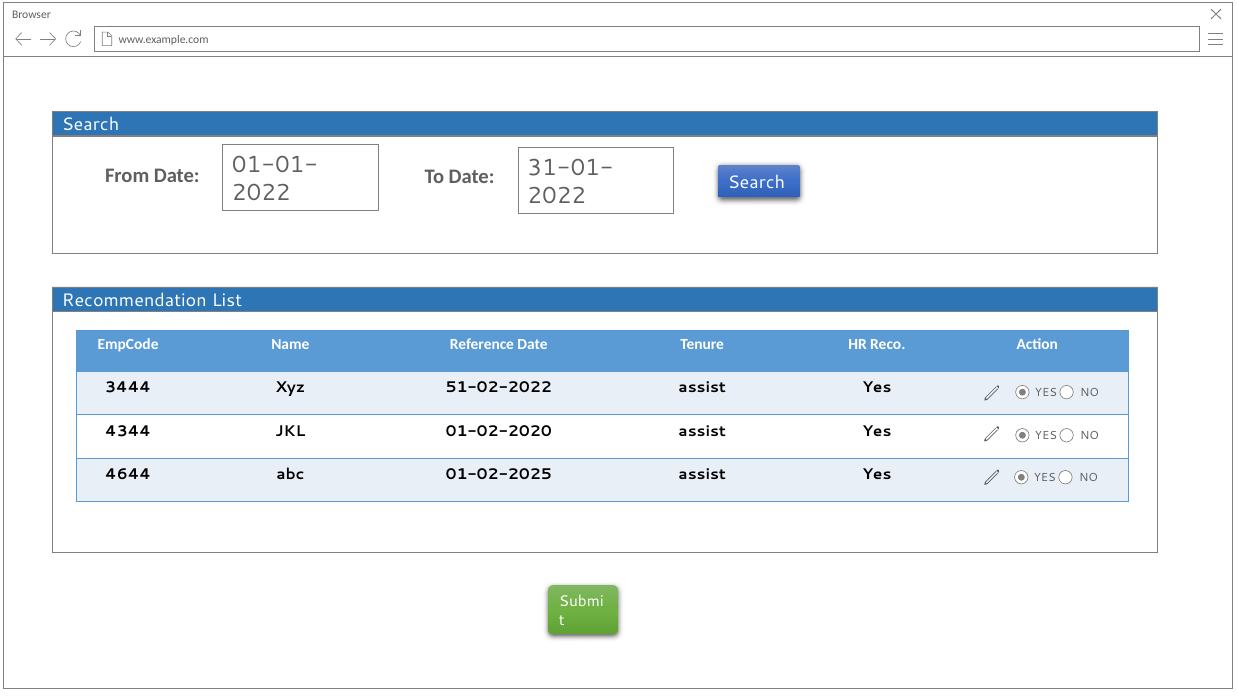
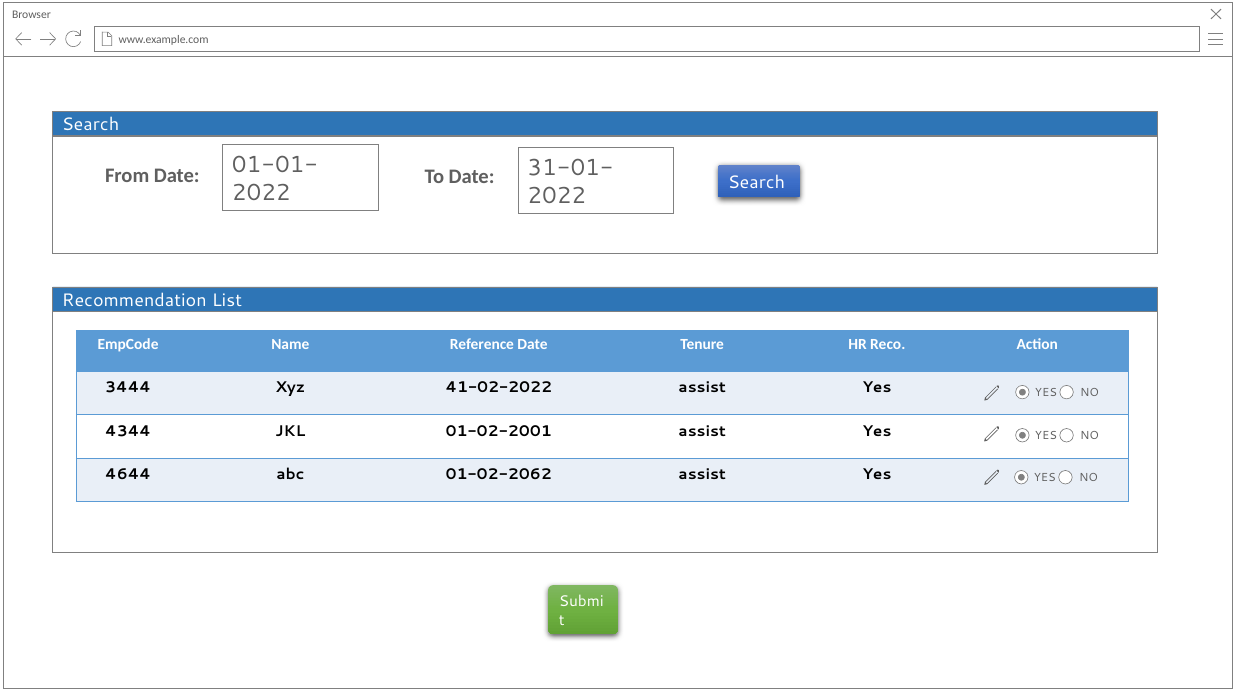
51-02-2022: 51-02-2022 -> 41-02-2022
01-02-2020: 01-02-2020 -> 01-02-2001
01-02-2025: 01-02-2025 -> 01-02-2062
